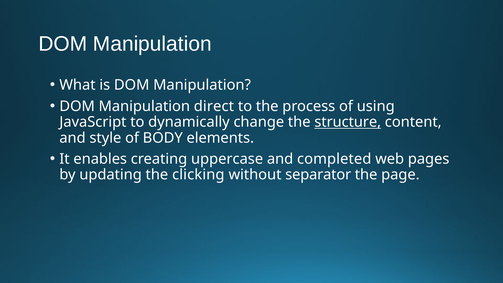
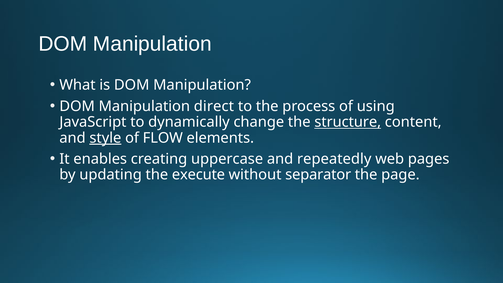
style underline: none -> present
BODY: BODY -> FLOW
completed: completed -> repeatedly
clicking: clicking -> execute
